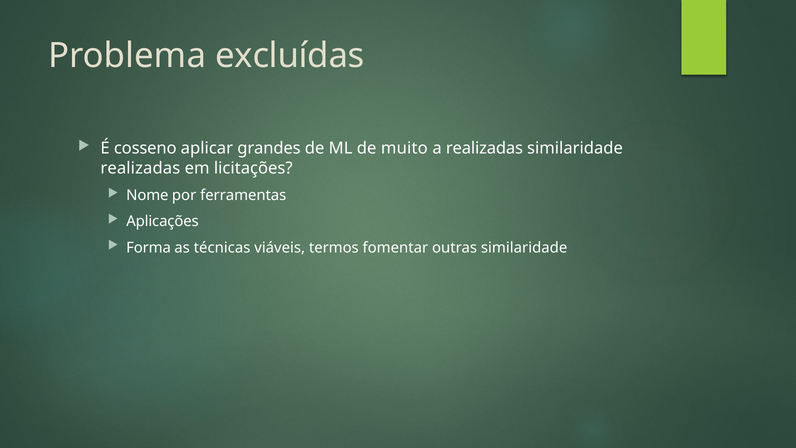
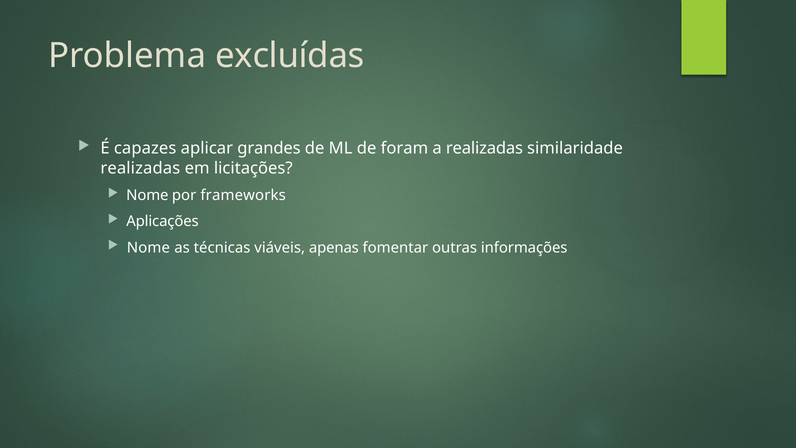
cosseno: cosseno -> capazes
muito: muito -> foram
ferramentas: ferramentas -> frameworks
Forma at (149, 248): Forma -> Nome
termos: termos -> apenas
outras similaridade: similaridade -> informações
